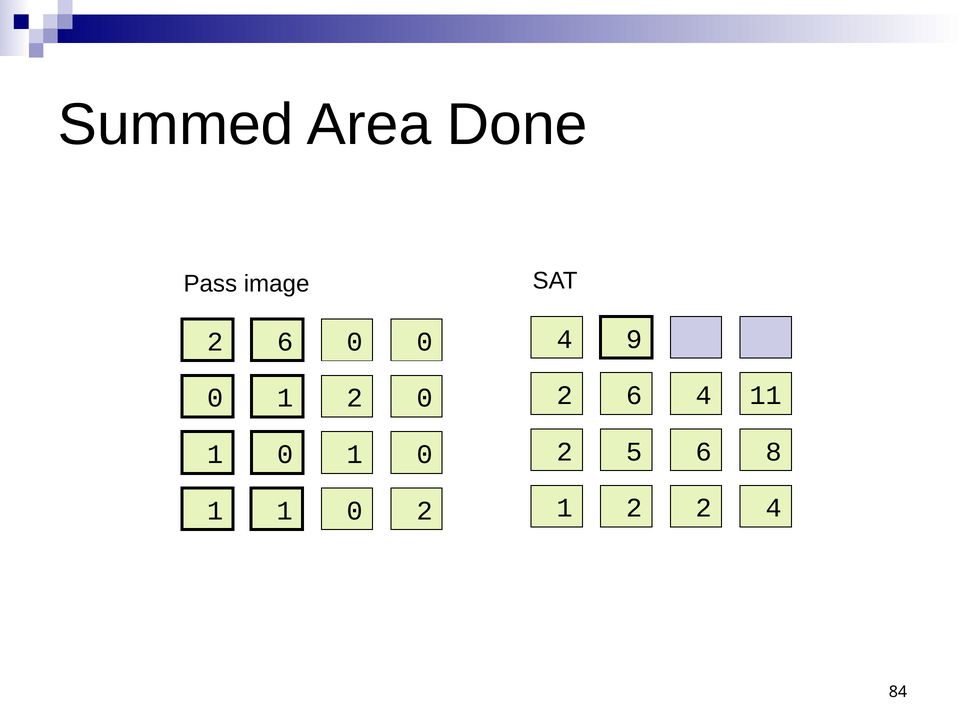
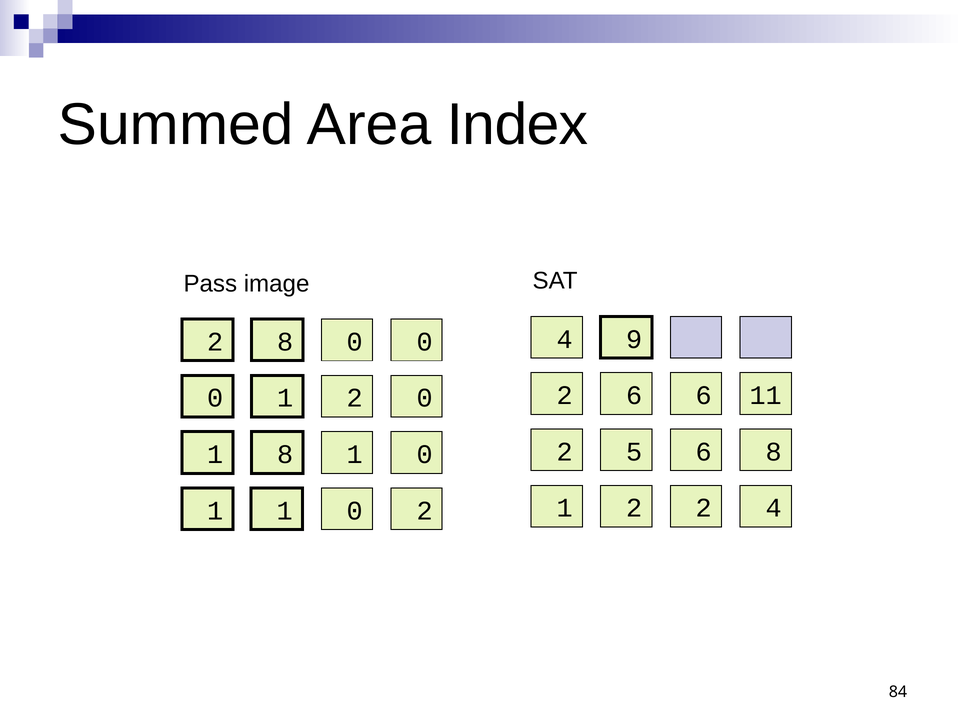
Done: Done -> Index
6 at (285, 342): 6 -> 8
6 4: 4 -> 6
0 at (285, 454): 0 -> 8
